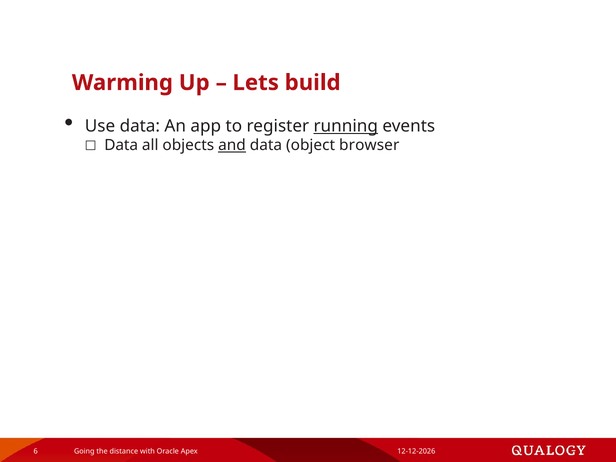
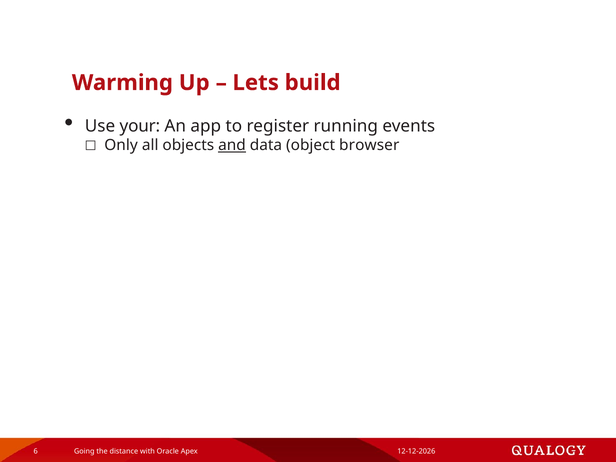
Use data: data -> your
running underline: present -> none
Data at (121, 145): Data -> Only
